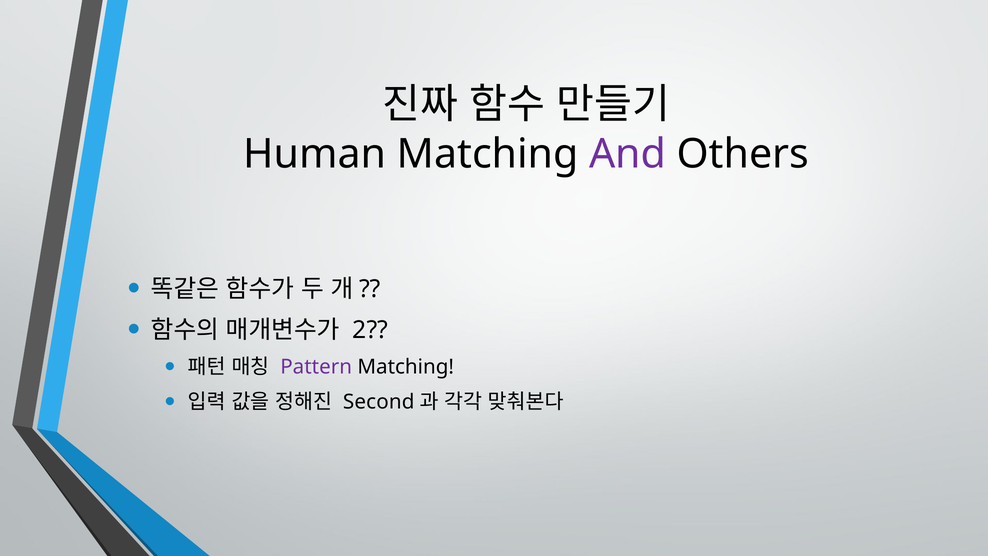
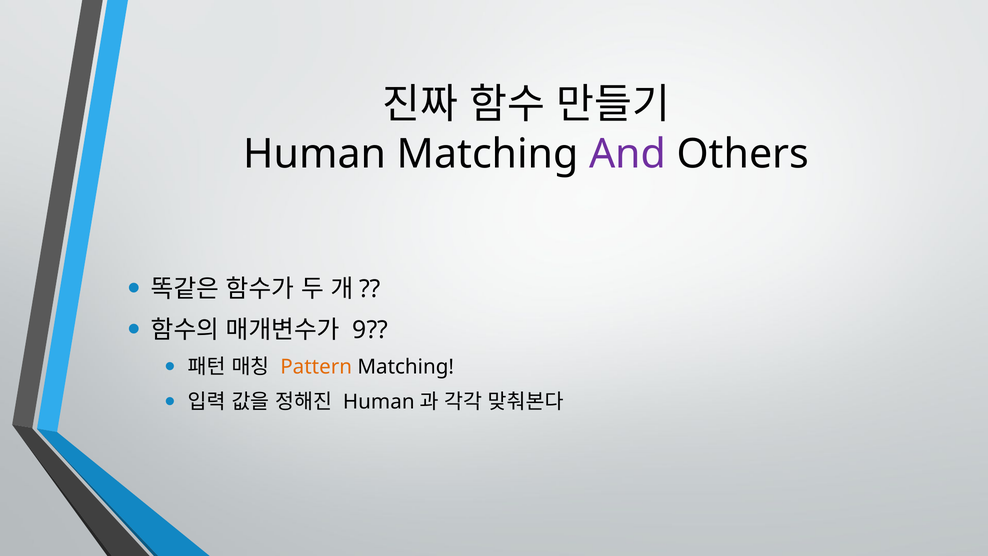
2: 2 -> 9
Pattern colour: purple -> orange
Second at (379, 402): Second -> Human
